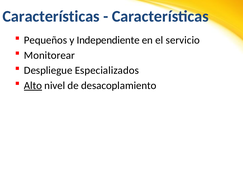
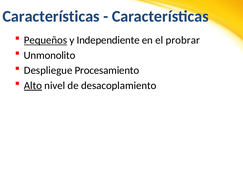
Pequeños underline: none -> present
servicio: servicio -> probrar
Monitorear: Monitorear -> Unmonolito
Especializados: Especializados -> Procesamiento
